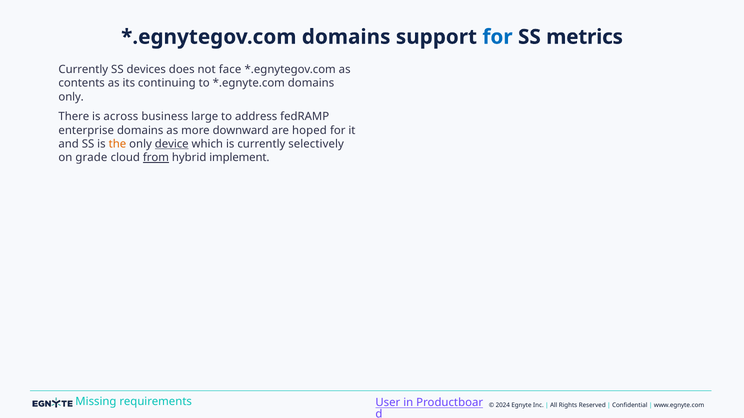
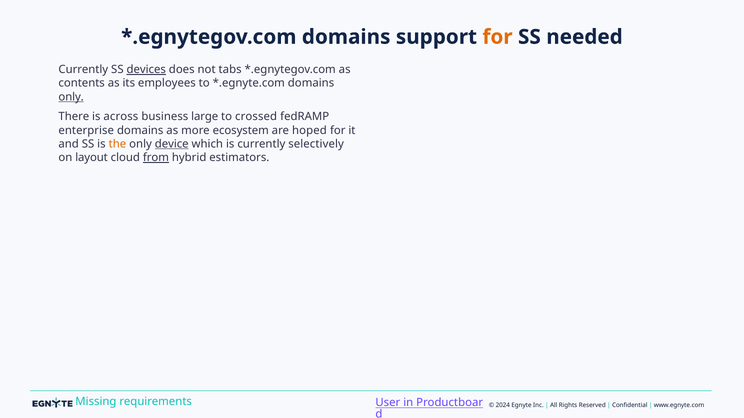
for at (498, 37) colour: blue -> orange
metrics: metrics -> needed
devices underline: none -> present
face: face -> tabs
continuing: continuing -> employees
only at (71, 97) underline: none -> present
address: address -> crossed
downward: downward -> ecosystem
grade: grade -> layout
implement: implement -> estimators
